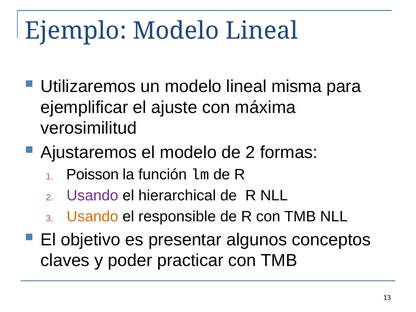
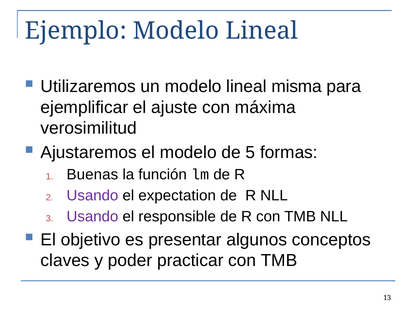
de 2: 2 -> 5
Poisson: Poisson -> Buenas
hierarchical: hierarchical -> expectation
Usando at (92, 217) colour: orange -> purple
